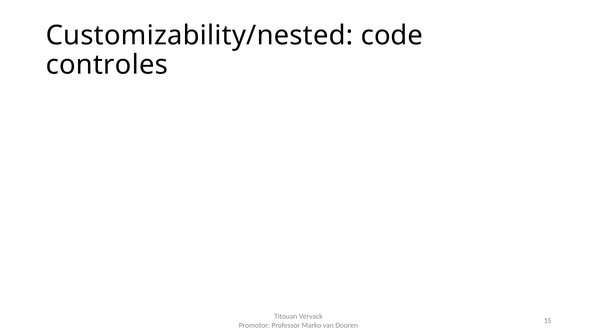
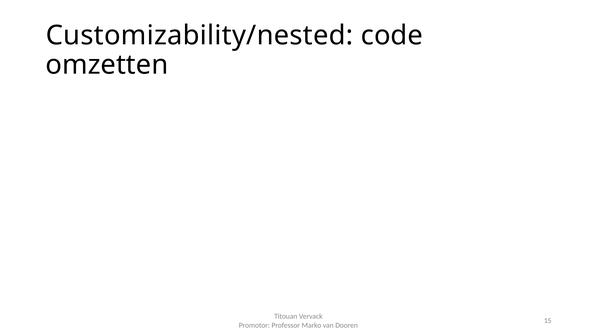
controles: controles -> omzetten
